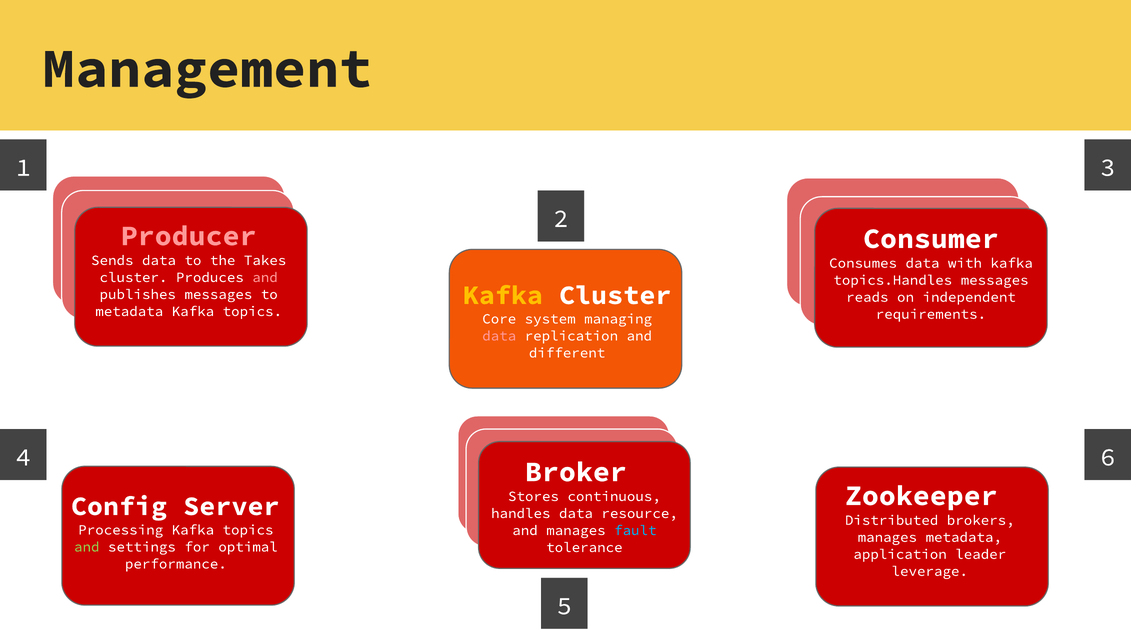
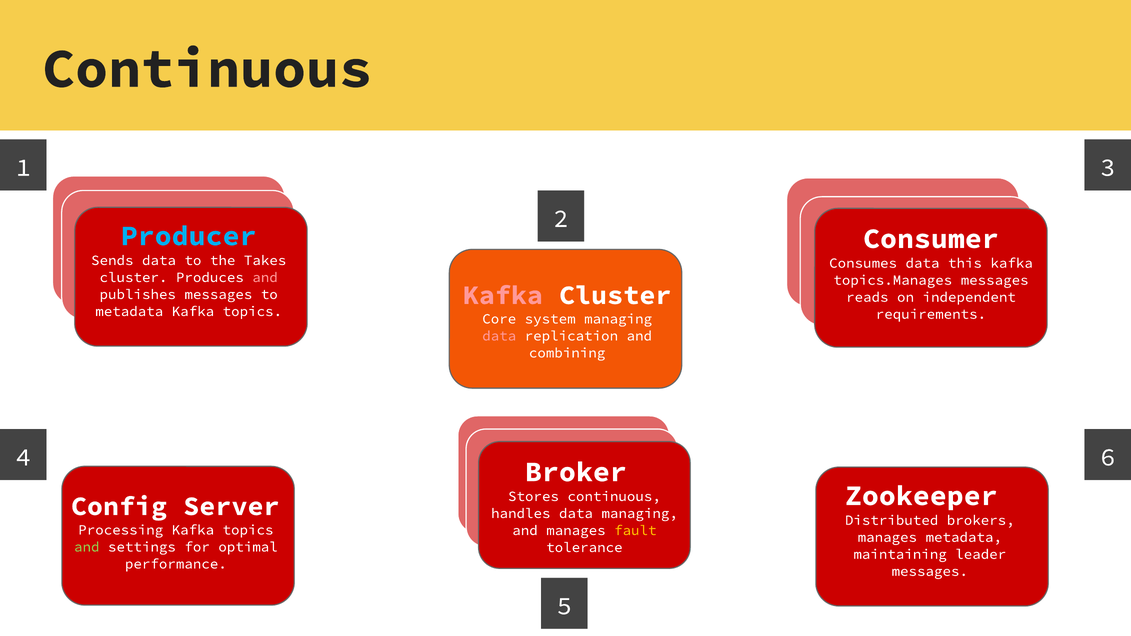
Management at (207, 69): Management -> Continuous
Producer colour: pink -> light blue
with: with -> this
topics.Handles: topics.Handles -> topics.Manages
Kafka at (503, 295) colour: yellow -> pink
different: different -> combining
data resource: resource -> managing
fault colour: light blue -> yellow
application: application -> maintaining
leverage at (930, 571): leverage -> messages
